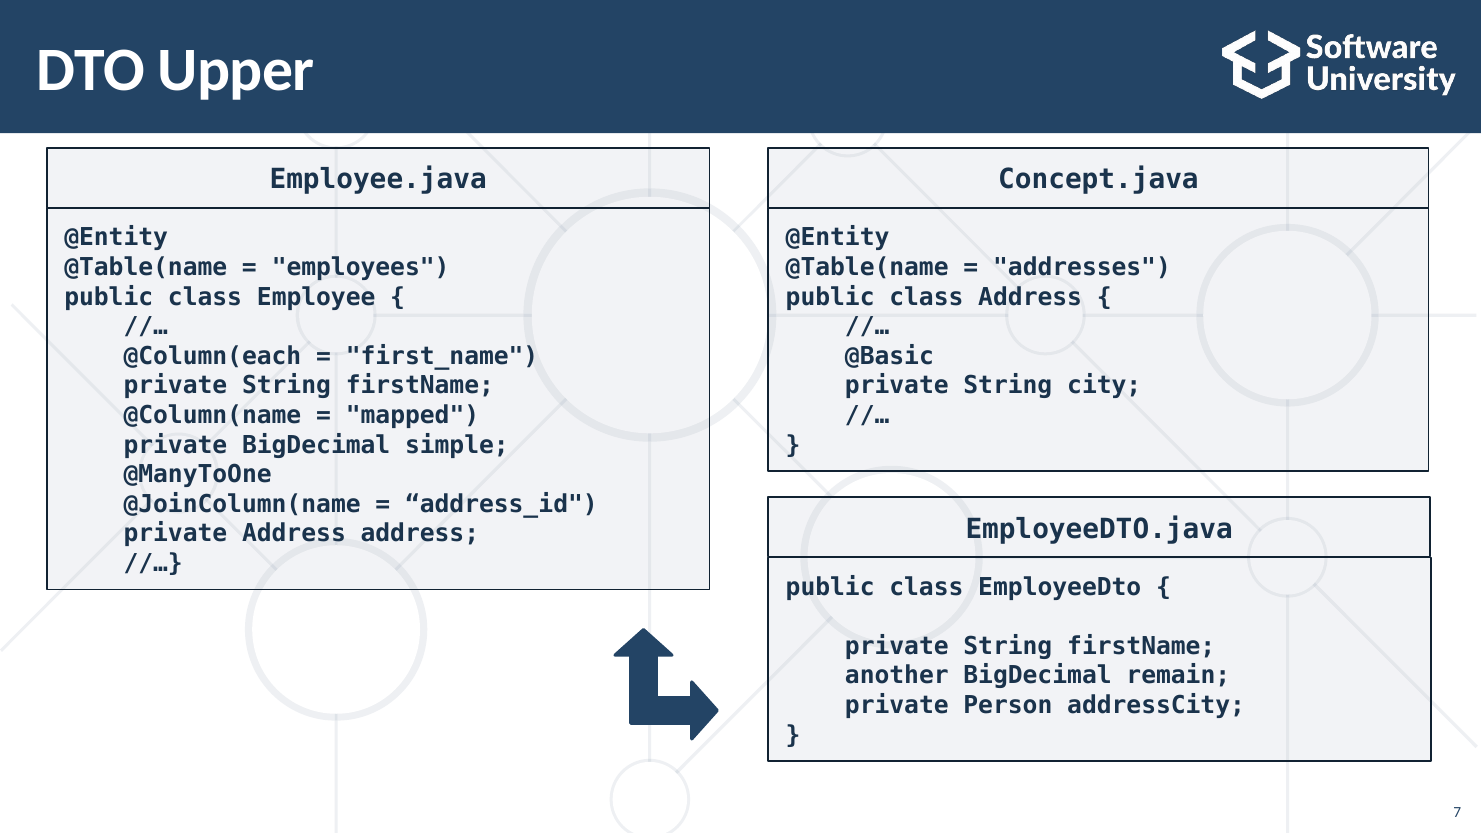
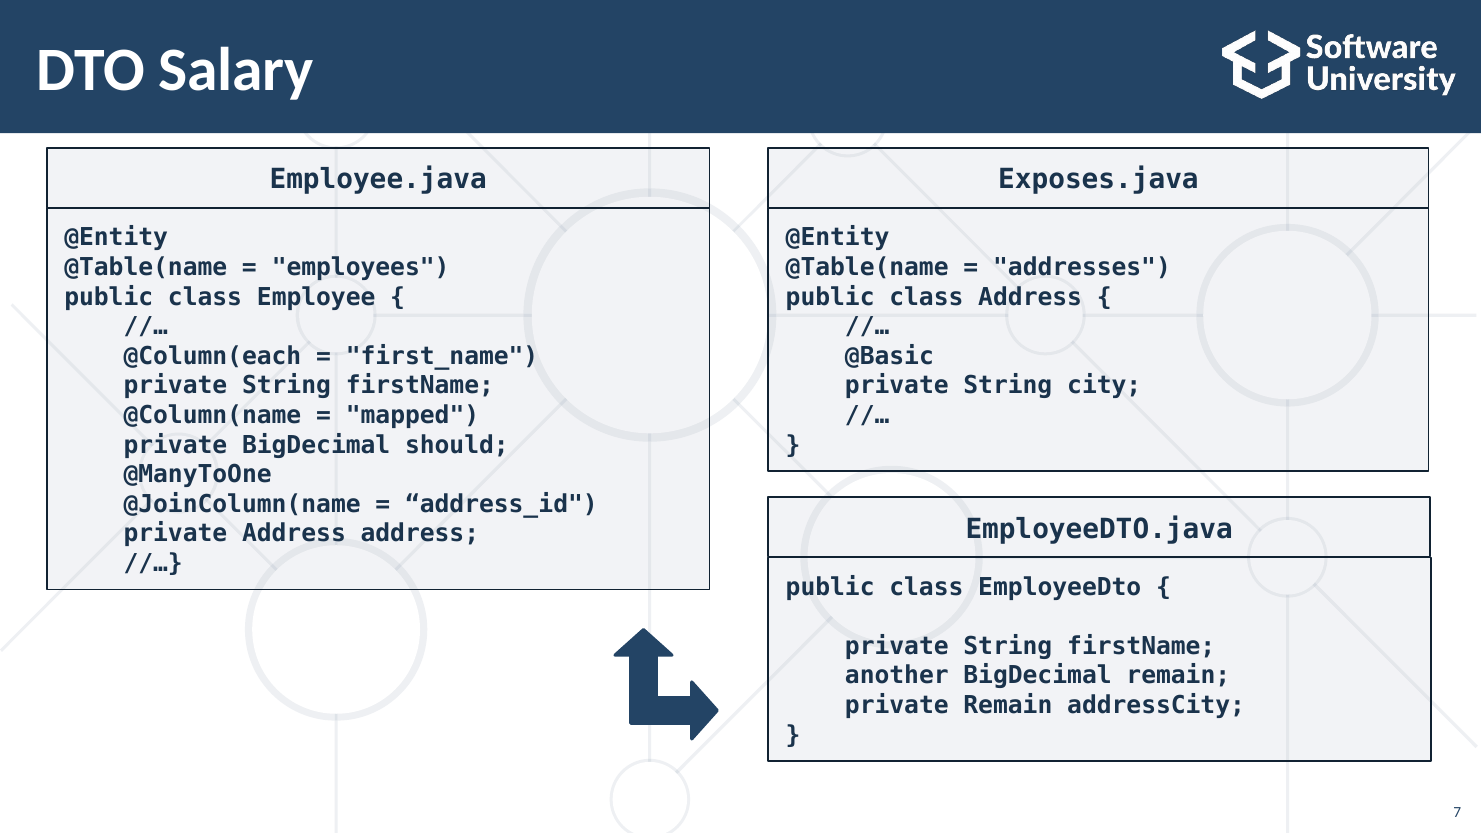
Upper: Upper -> Salary
Concept.java: Concept.java -> Exposes.java
simple: simple -> should
private Person: Person -> Remain
